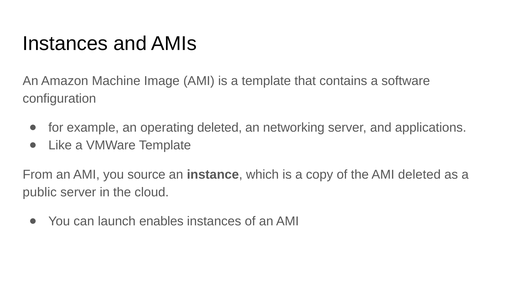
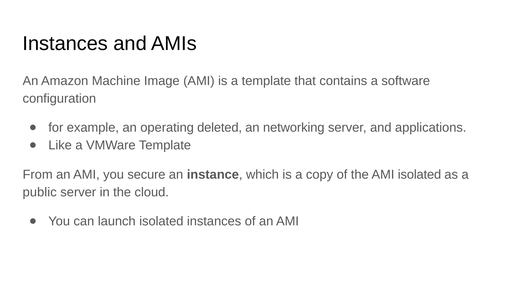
source: source -> secure
AMI deleted: deleted -> isolated
launch enables: enables -> isolated
